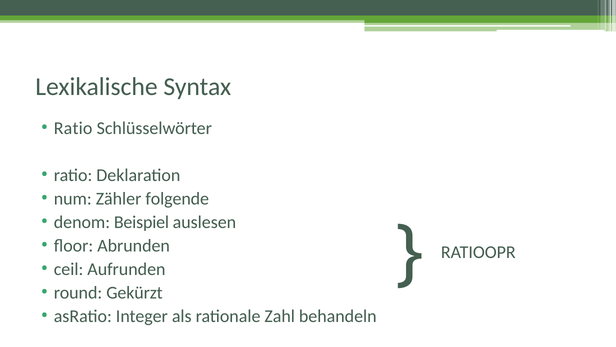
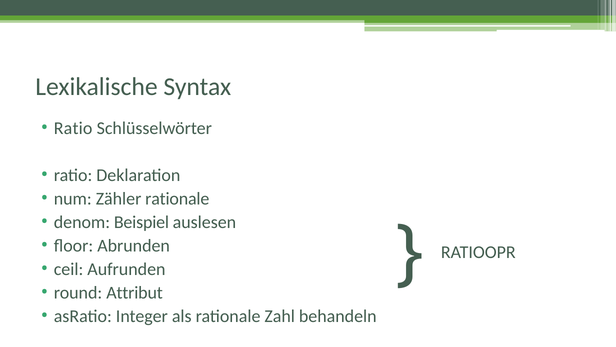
Zähler folgende: folgende -> rationale
Gekürzt: Gekürzt -> Attribut
